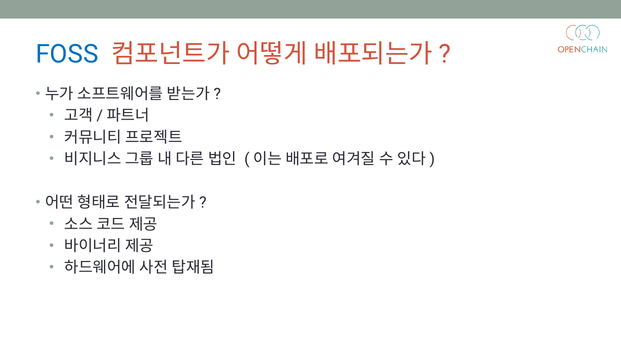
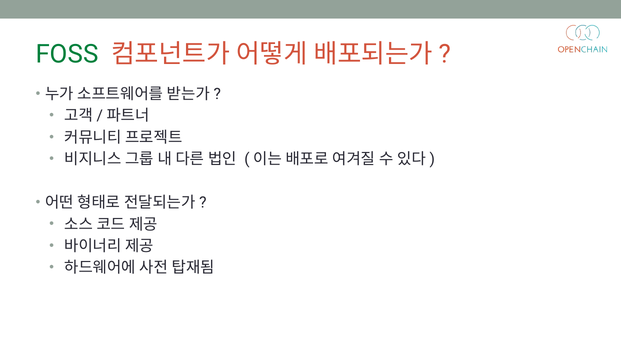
FOSS colour: blue -> green
